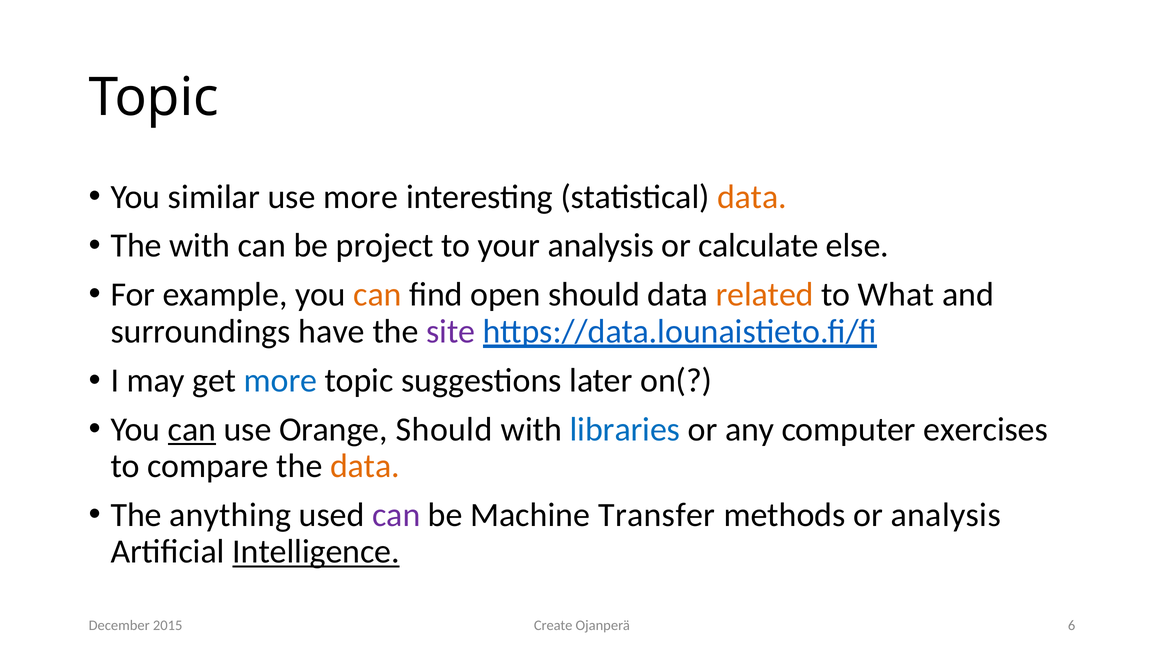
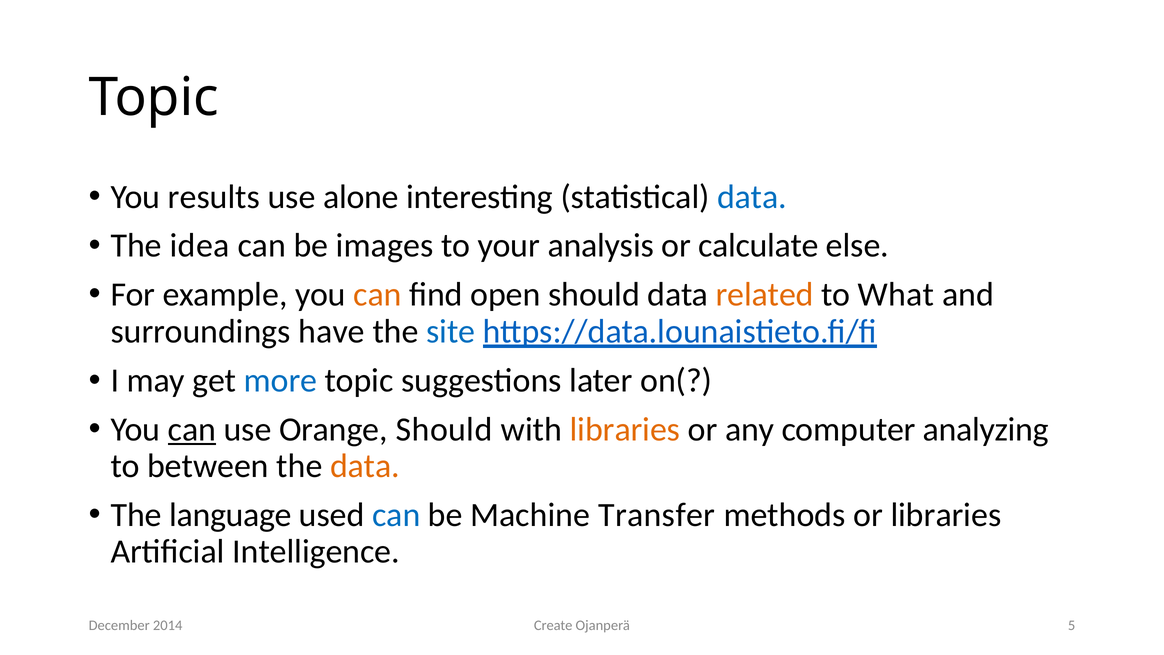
similar: similar -> results
use more: more -> alone
data at (752, 197) colour: orange -> blue
The with: with -> idea
project: project -> images
site colour: purple -> blue
libraries at (625, 429) colour: blue -> orange
exercises: exercises -> analyzing
compare: compare -> between
anything: anything -> language
can at (396, 515) colour: purple -> blue
or analysis: analysis -> libraries
Intelligence underline: present -> none
6: 6 -> 5
2015: 2015 -> 2014
